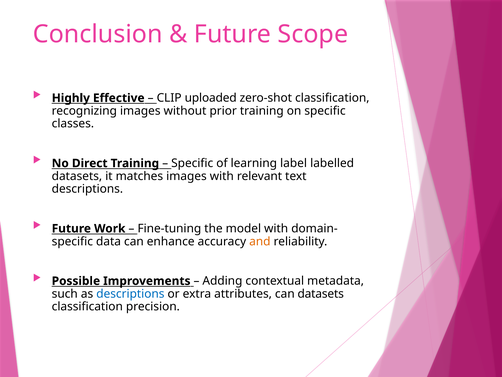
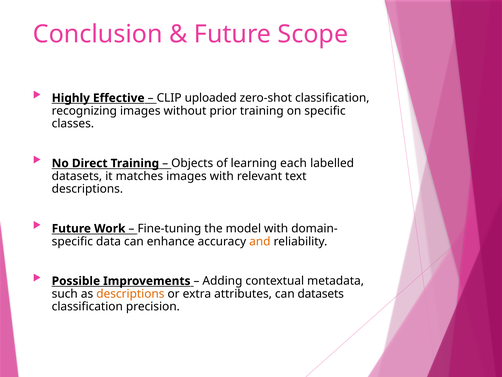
Specific at (192, 163): Specific -> Objects
label: label -> each
descriptions at (130, 293) colour: blue -> orange
